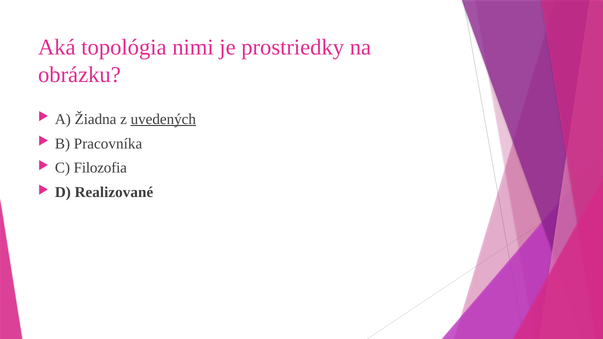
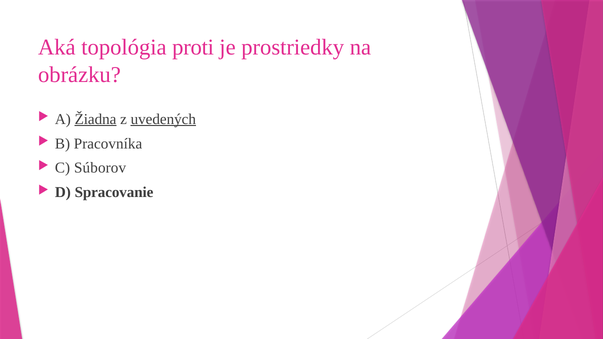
nimi: nimi -> proti
Žiadna underline: none -> present
Filozofia: Filozofia -> Súborov
Realizované: Realizované -> Spracovanie
